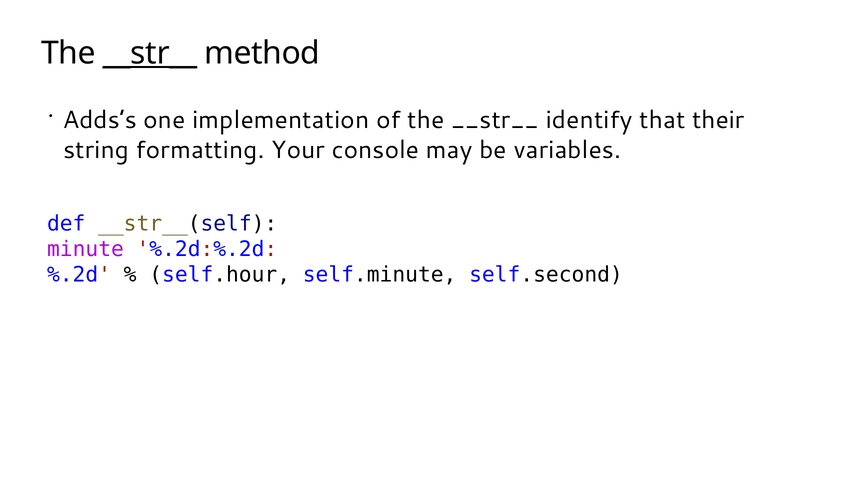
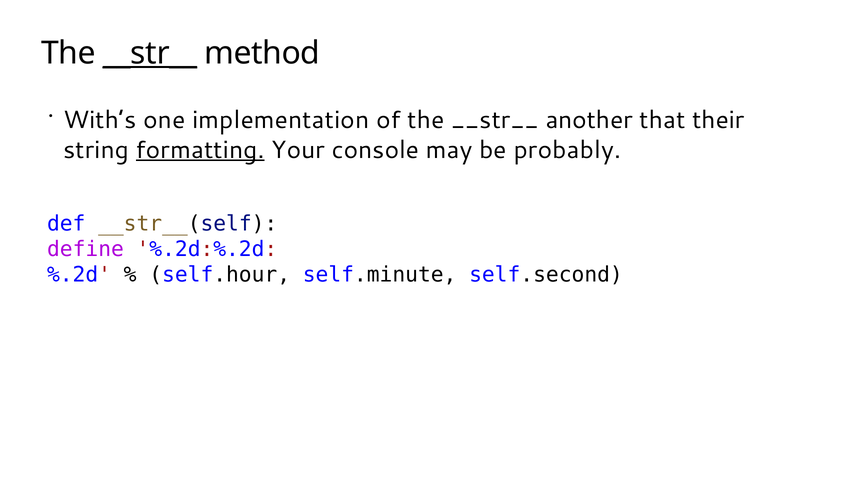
Adds’s: Adds’s -> With’s
identify: identify -> another
formatting underline: none -> present
variables: variables -> probably
minute: minute -> define
